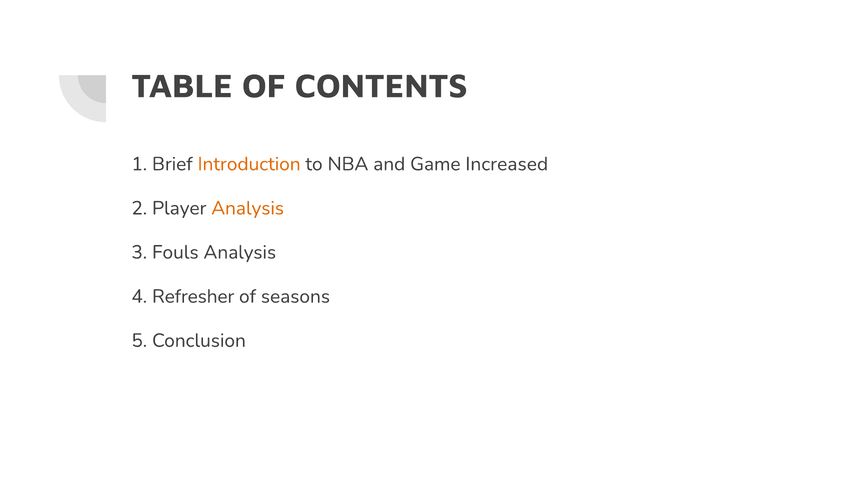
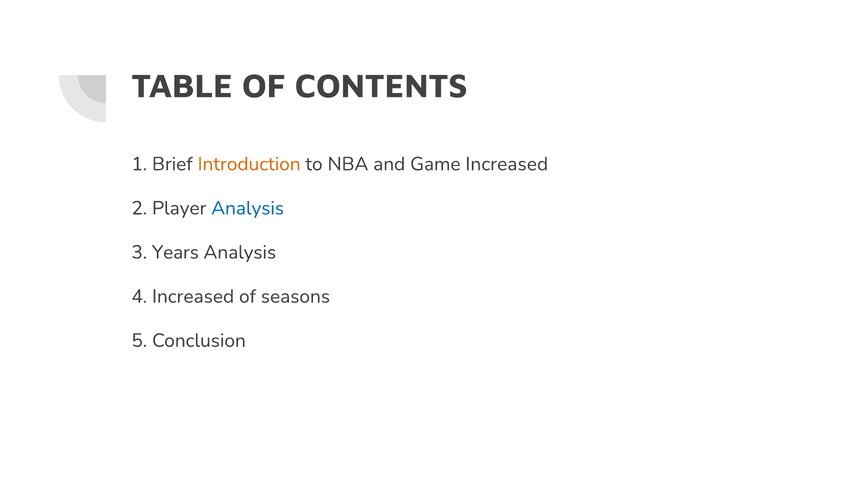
Analysis at (248, 208) colour: orange -> blue
Fouls: Fouls -> Years
4 Refresher: Refresher -> Increased
